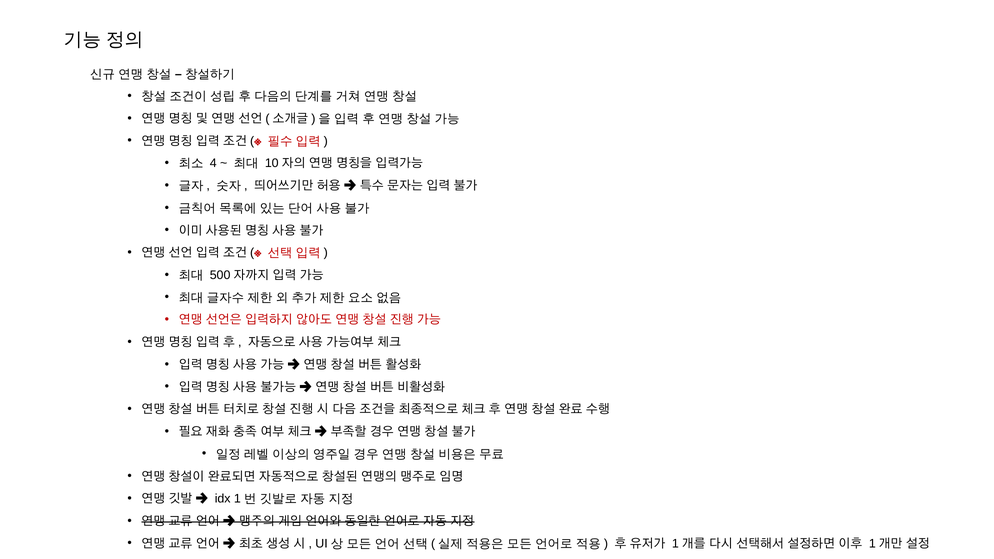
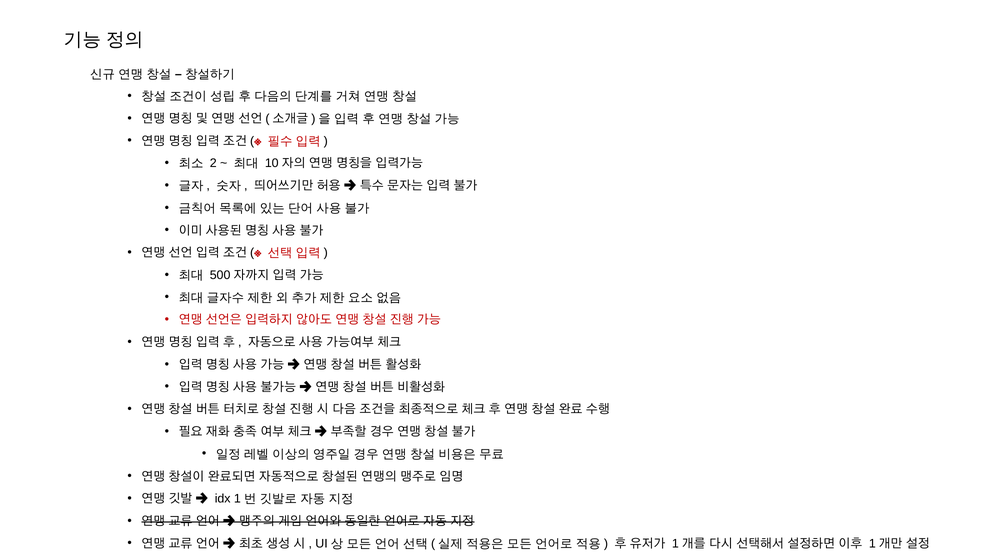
4: 4 -> 2
